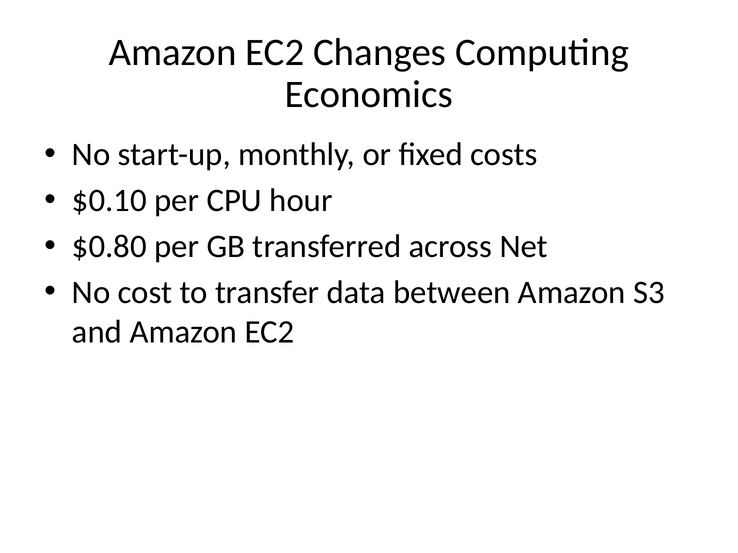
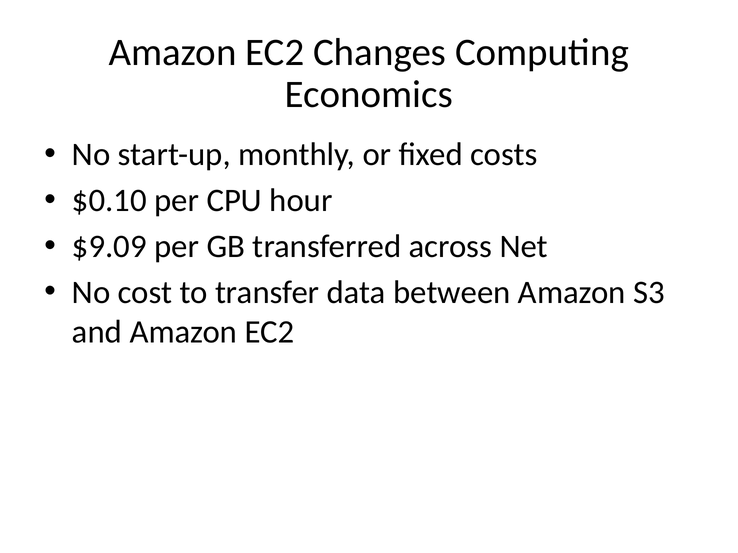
$0.80: $0.80 -> $9.09
